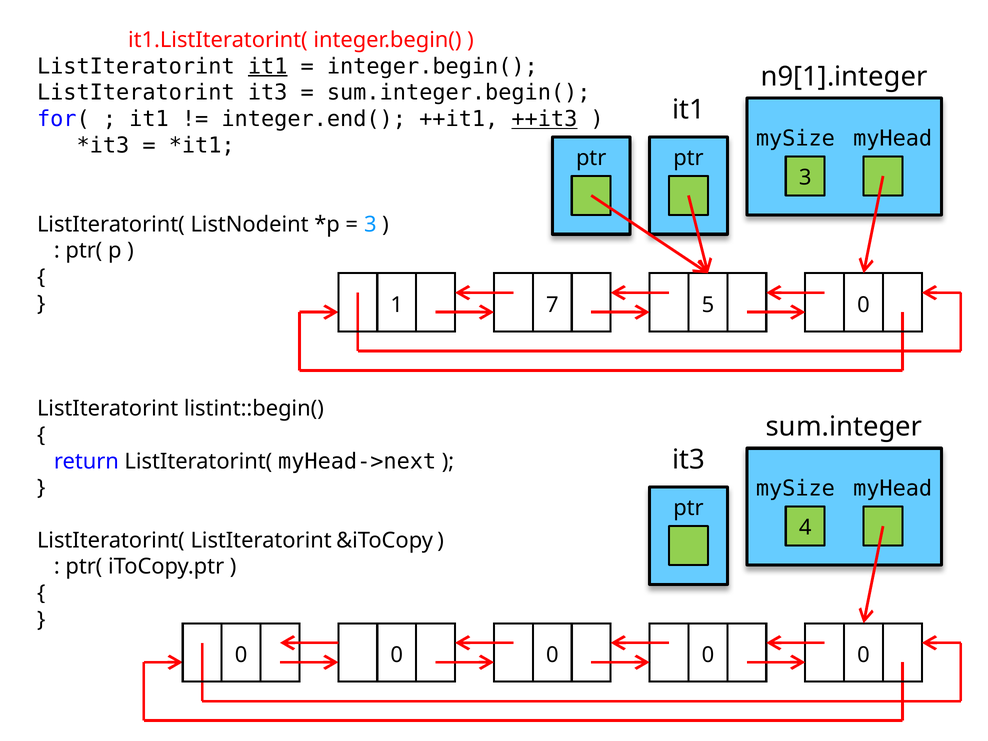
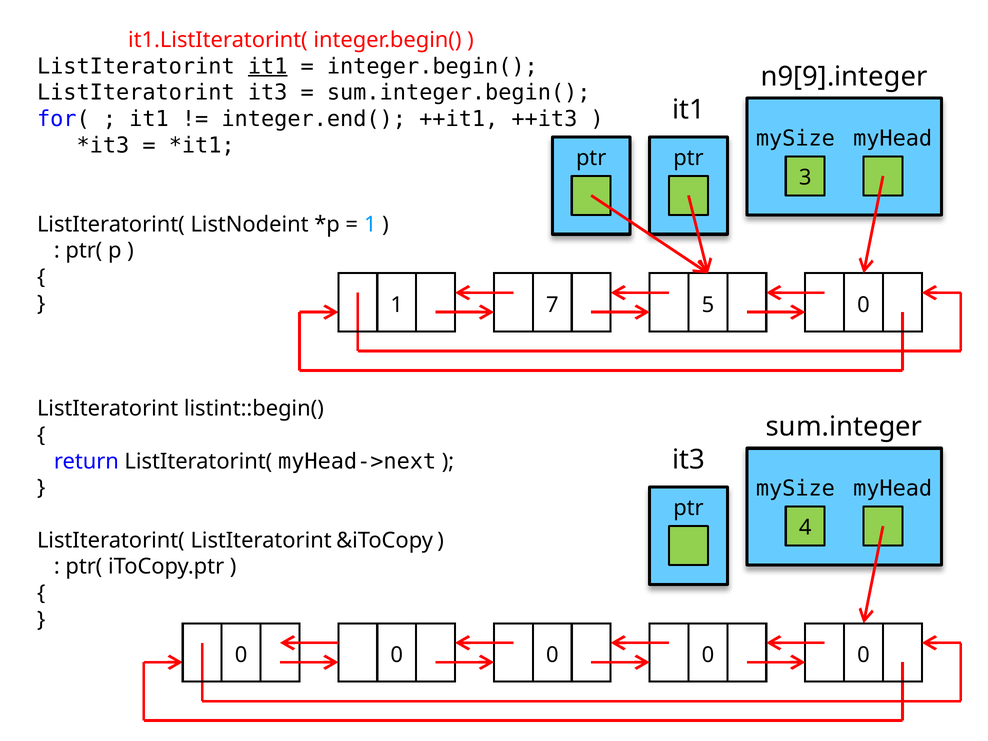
n9[1].integer: n9[1].integer -> n9[9].integer
++it3 underline: present -> none
3 at (370, 224): 3 -> 1
